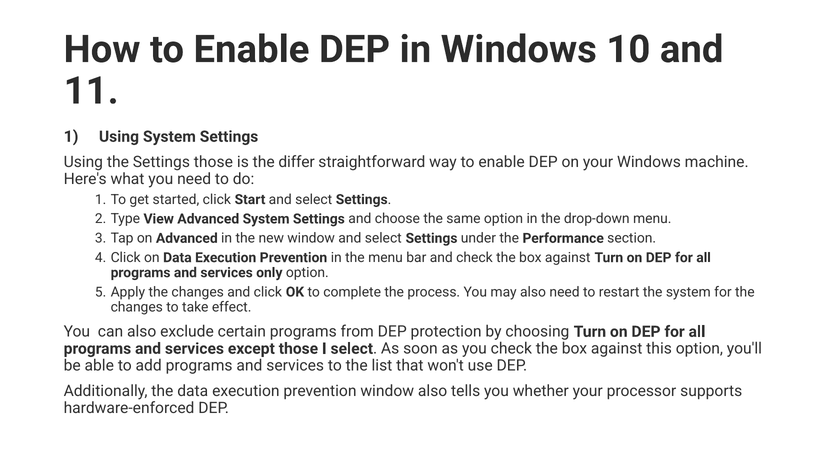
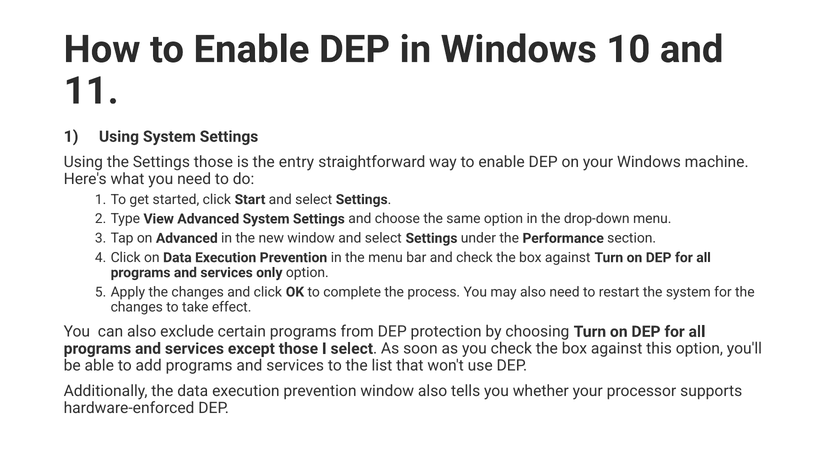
differ: differ -> entry
